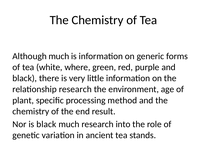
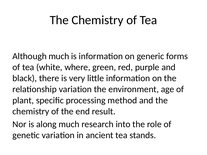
relationship research: research -> variation
is black: black -> along
